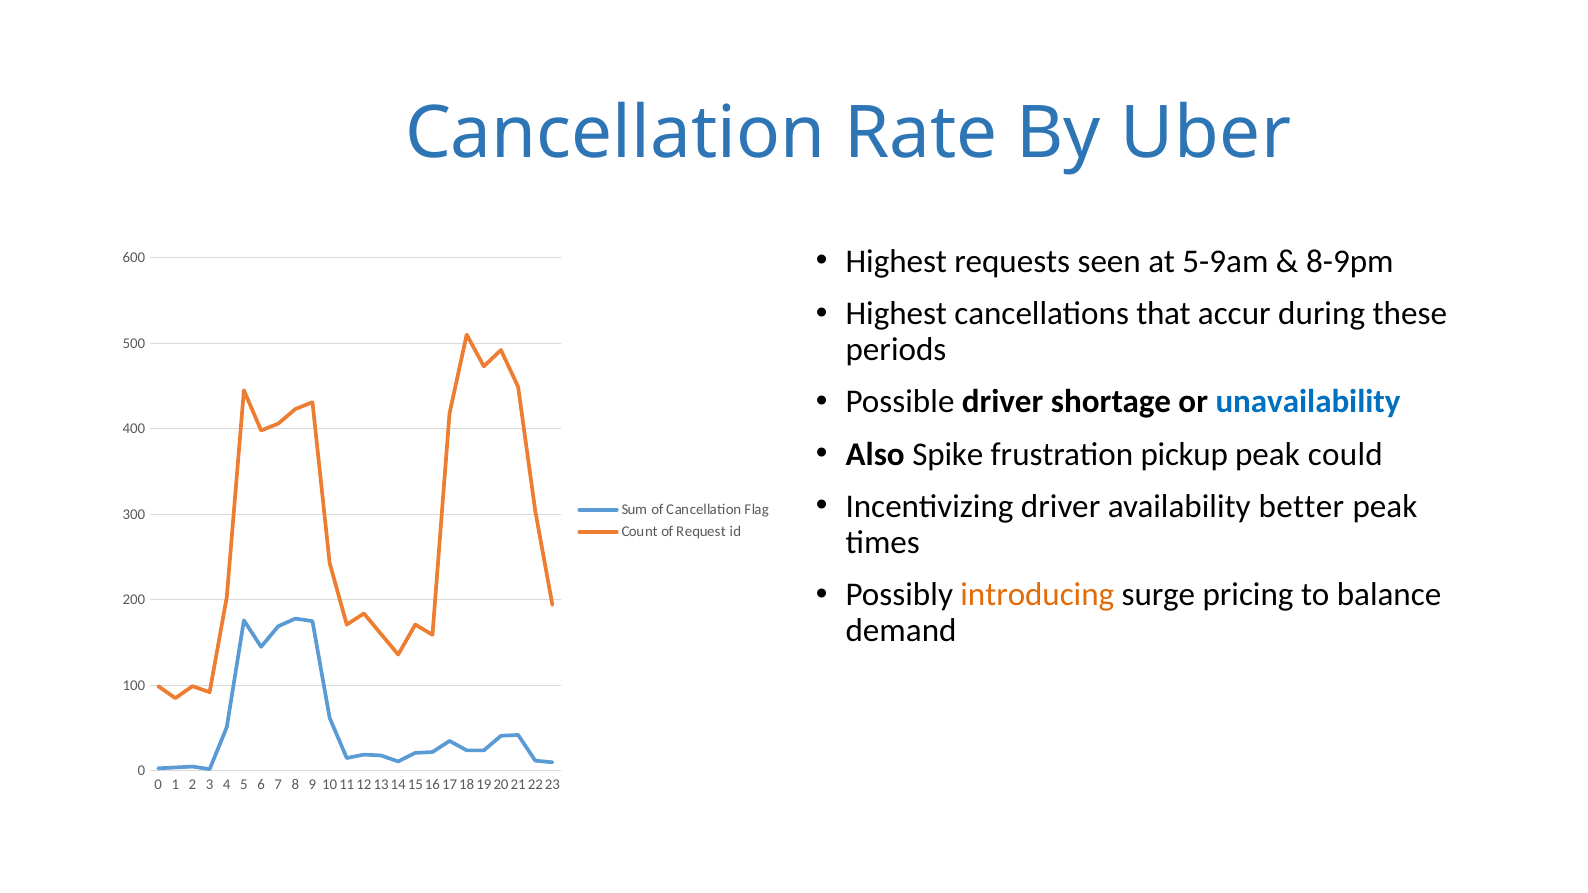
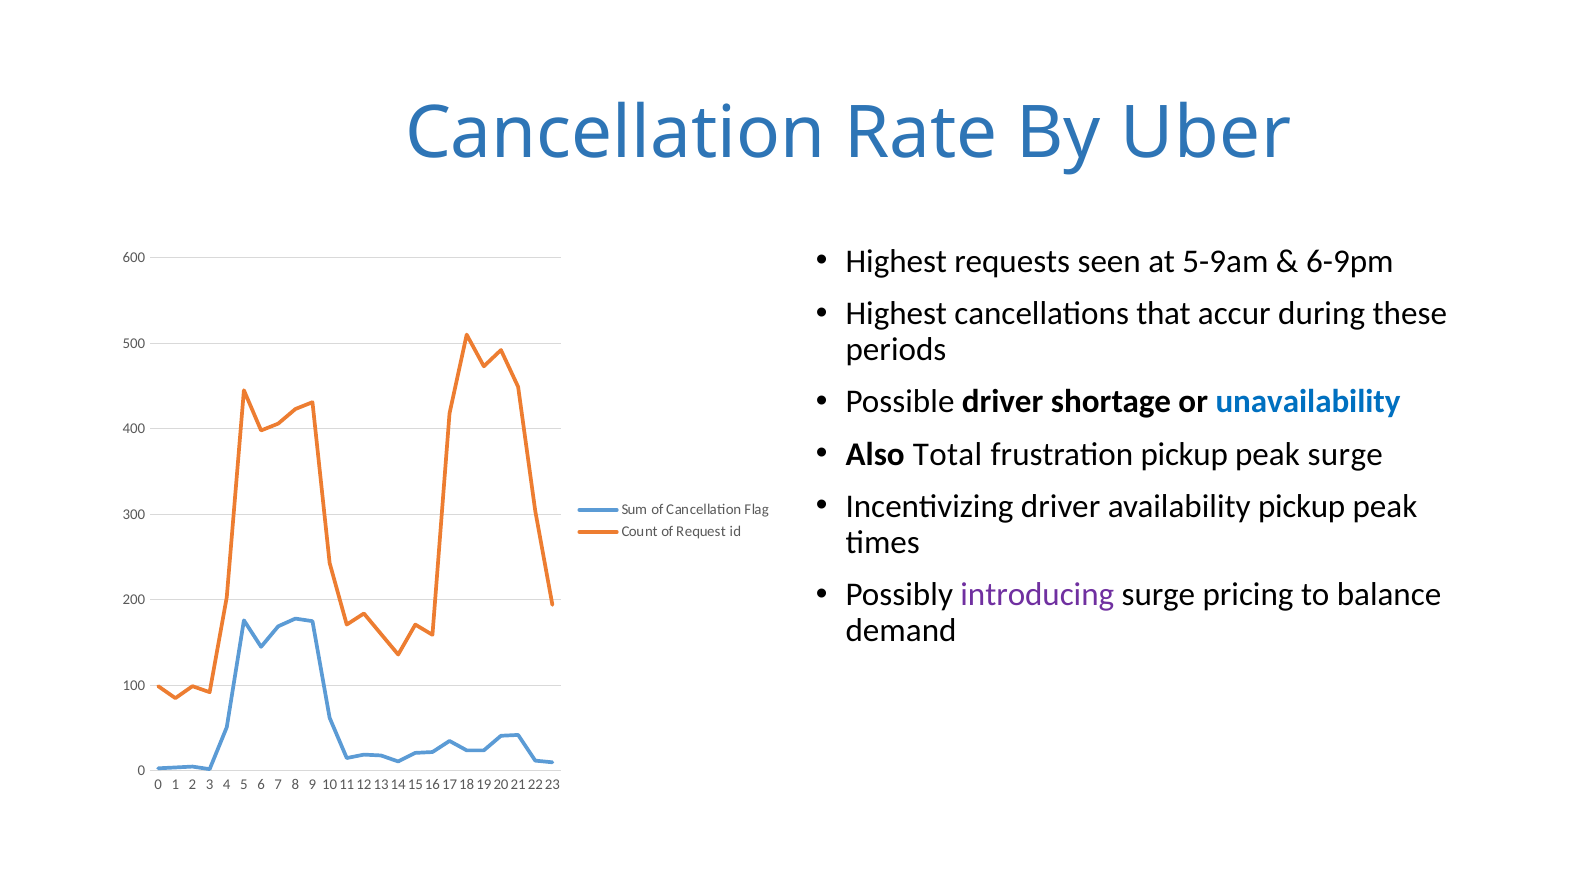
8-9pm: 8-9pm -> 6-9pm
Spike: Spike -> Total
peak could: could -> surge
availability better: better -> pickup
introducing colour: orange -> purple
